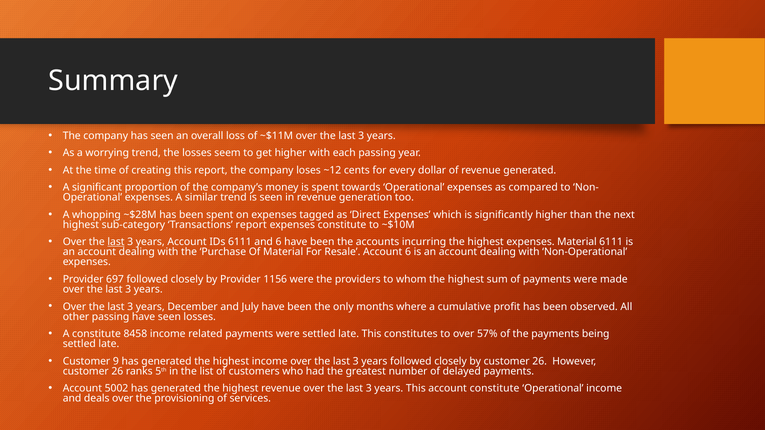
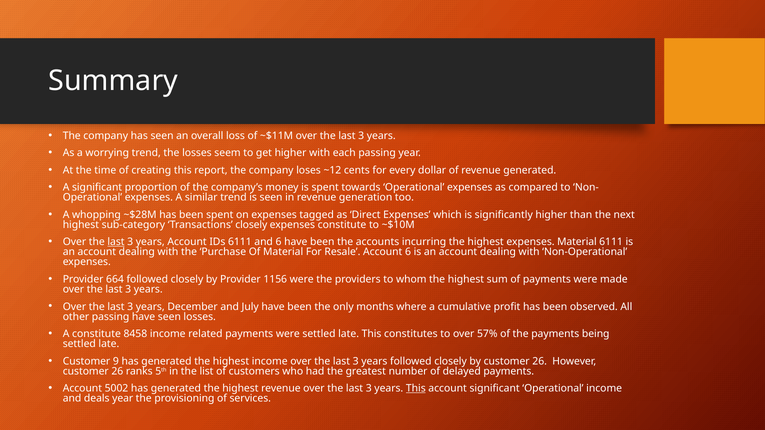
Transactions report: report -> closely
697: 697 -> 664
This at (416, 389) underline: none -> present
account constitute: constitute -> significant
deals over: over -> year
